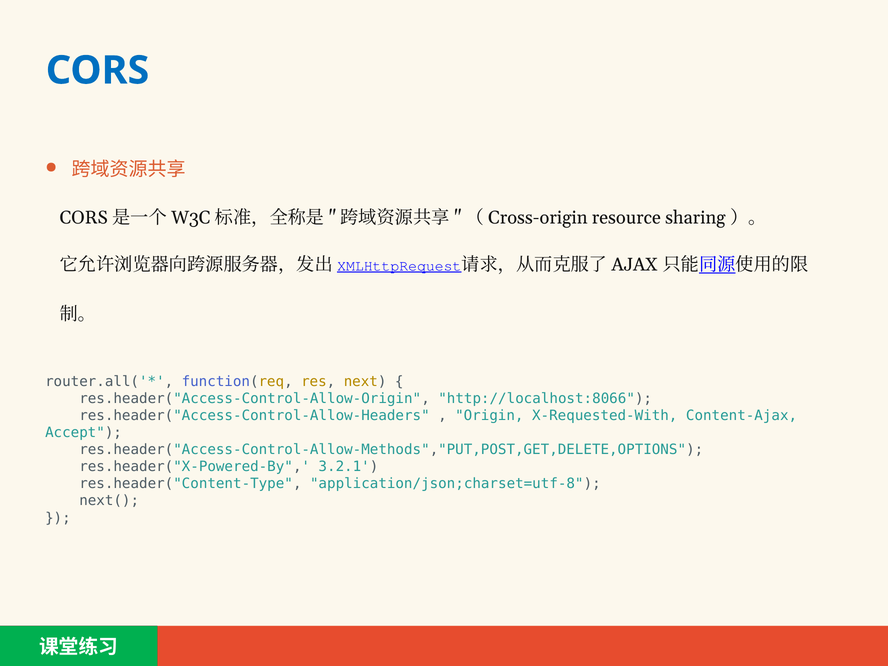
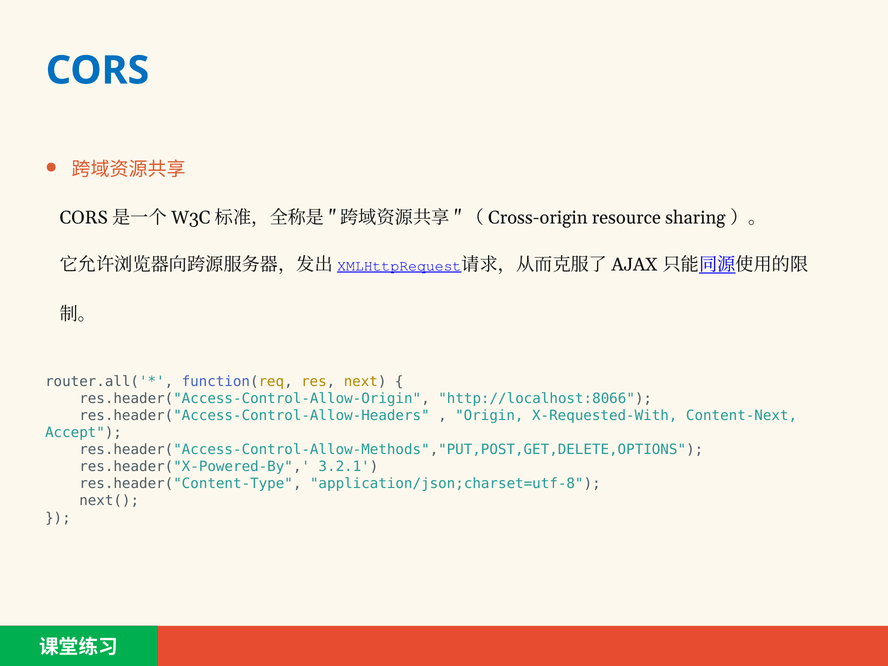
Content-Ajax: Content-Ajax -> Content-Next
